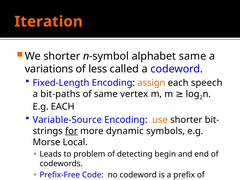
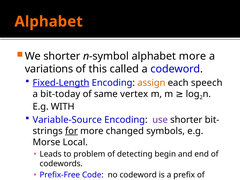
Iteration at (49, 22): Iteration -> Alphabet
alphabet same: same -> more
less: less -> this
Fixed-Length underline: none -> present
bit-paths: bit-paths -> bit-today
E.g EACH: EACH -> WITH
use colour: orange -> purple
dynamic: dynamic -> changed
